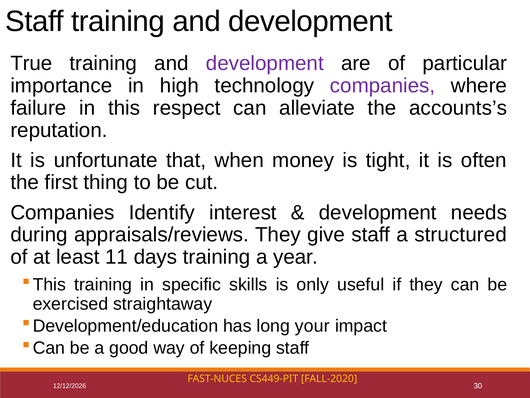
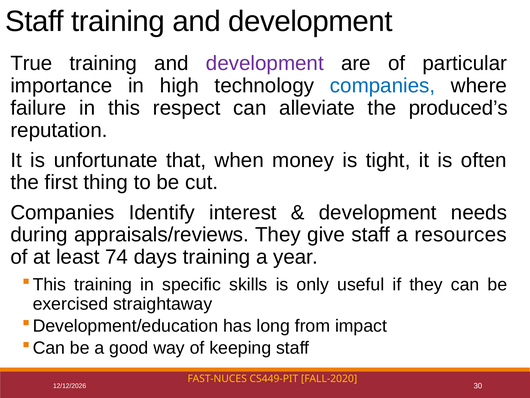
companies at (383, 86) colour: purple -> blue
accounts’s: accounts’s -> produced’s
structured: structured -> resources
11: 11 -> 74
your: your -> from
